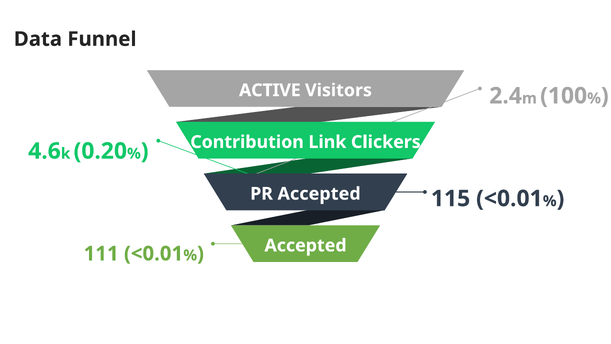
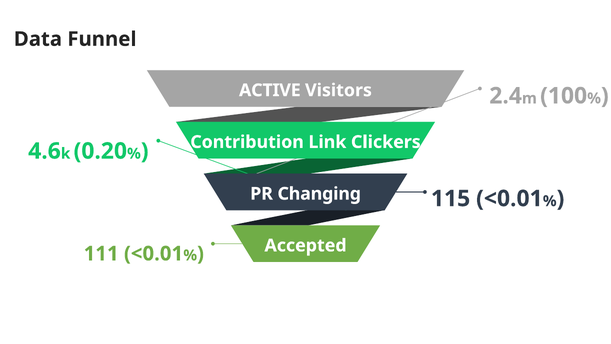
PR Accepted: Accepted -> Changing
